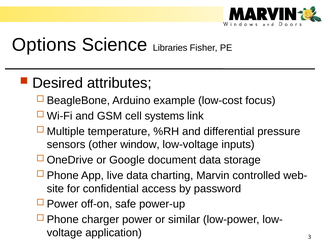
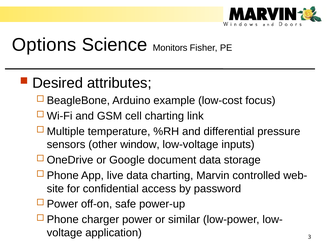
Libraries: Libraries -> Monitors
cell systems: systems -> charting
